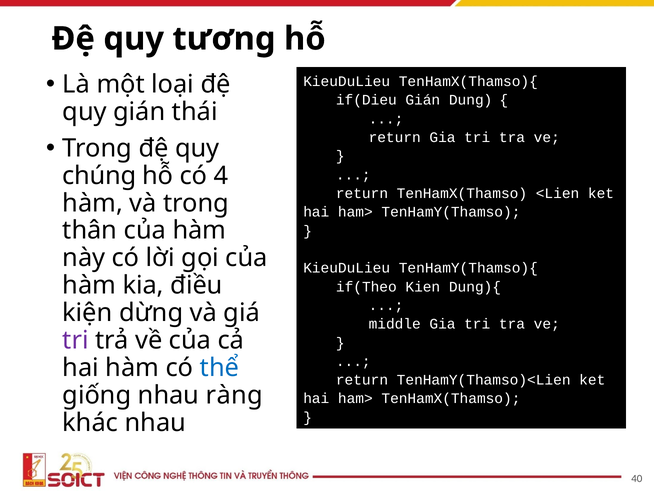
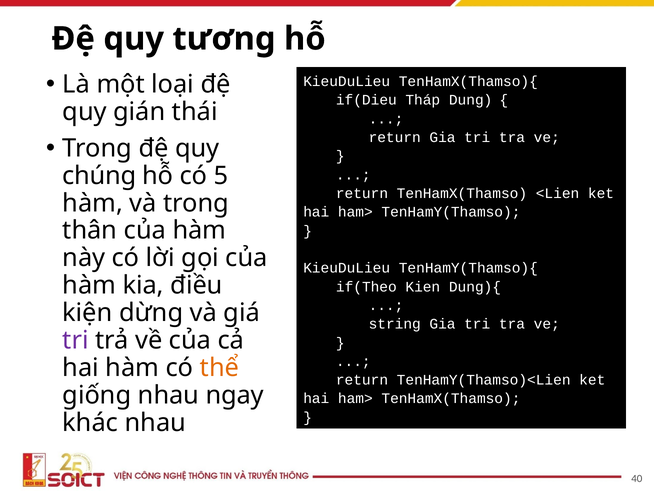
if(Dieu Gián: Gián -> Tháp
4: 4 -> 5
middle: middle -> string
thể colour: blue -> orange
ràng: ràng -> ngay
